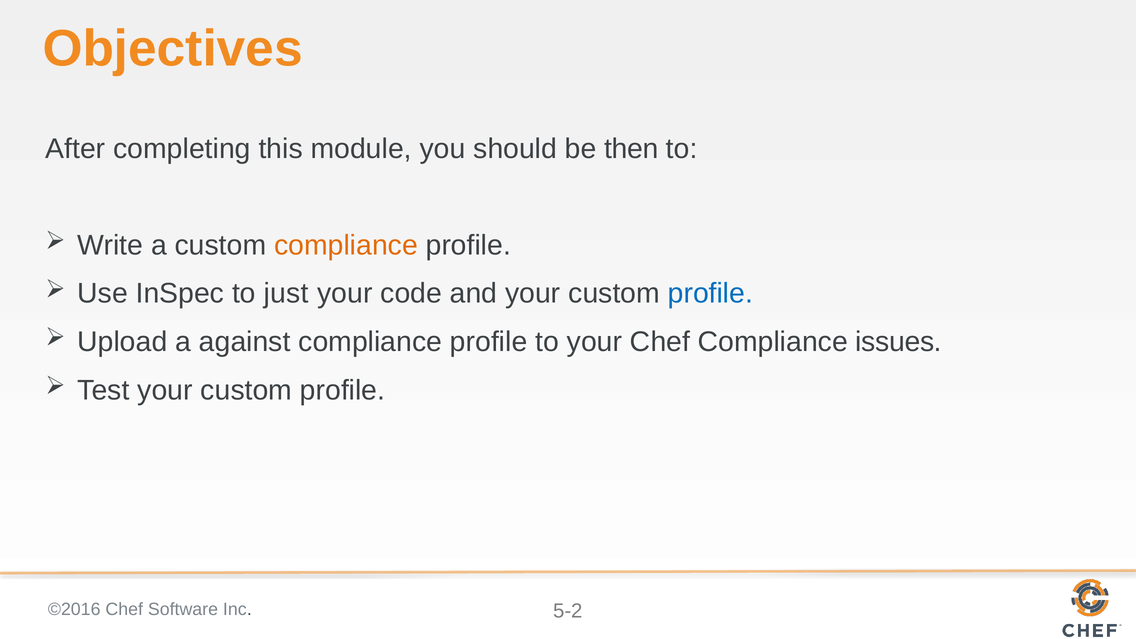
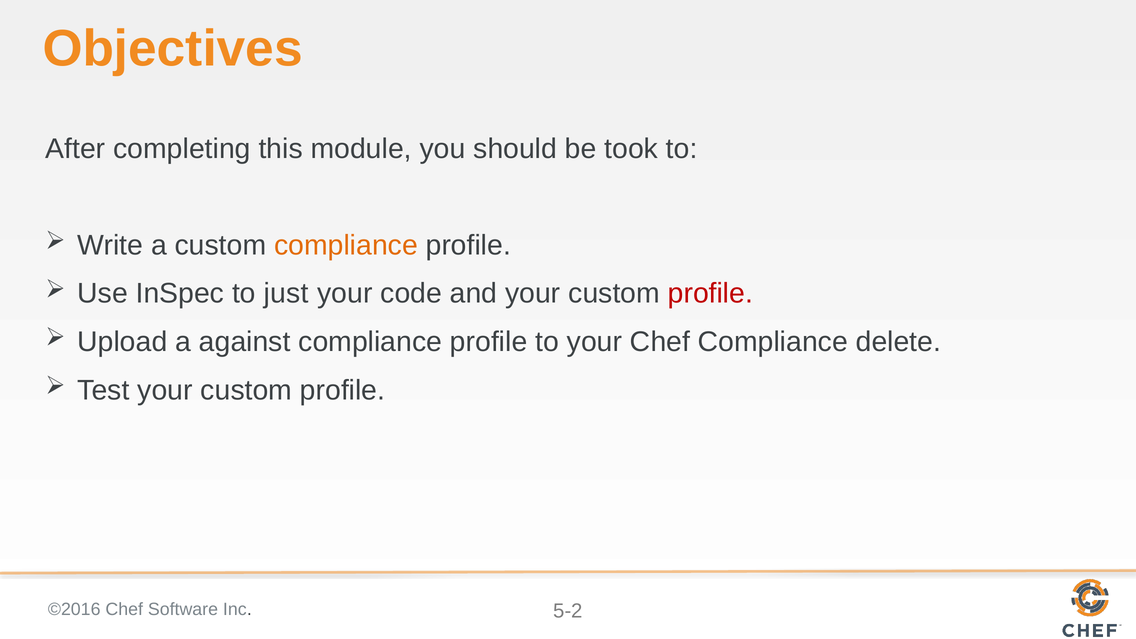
then: then -> took
profile at (710, 294) colour: blue -> red
issues: issues -> delete
